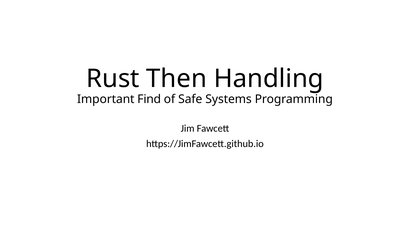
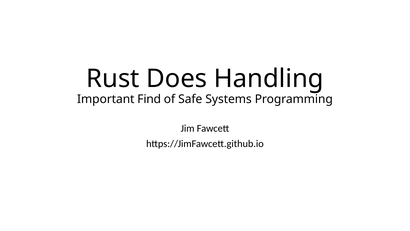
Then: Then -> Does
